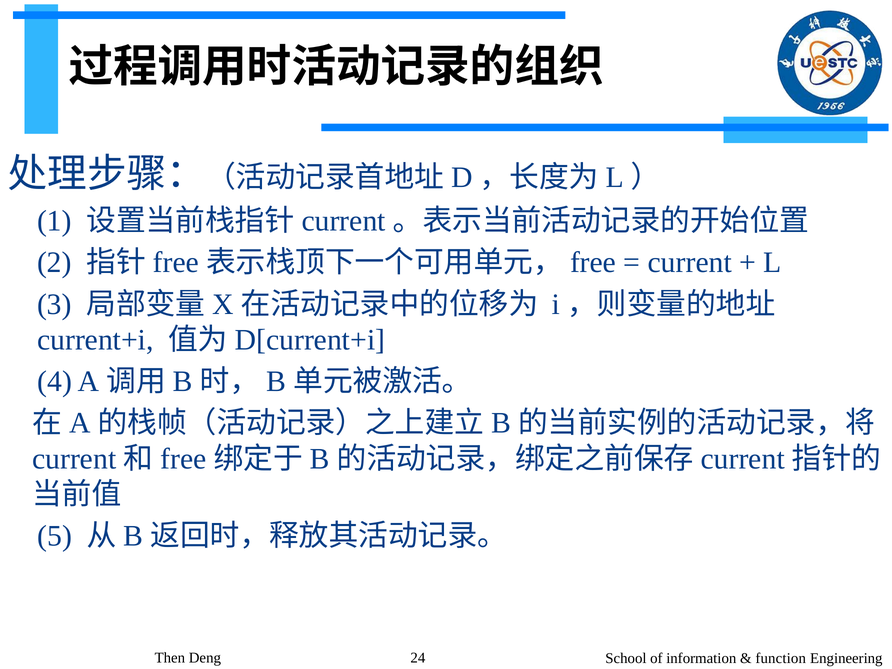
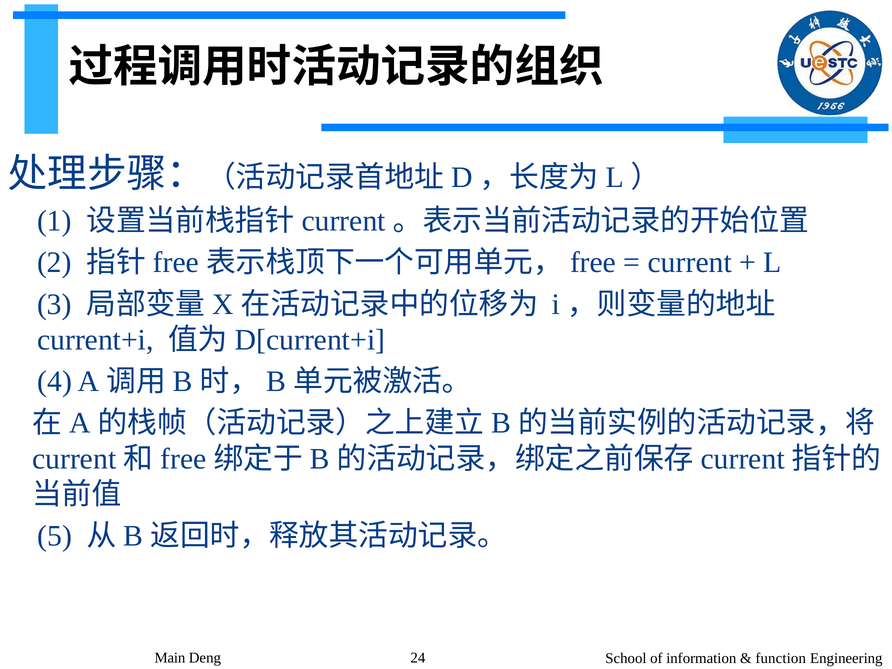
Then: Then -> Main
